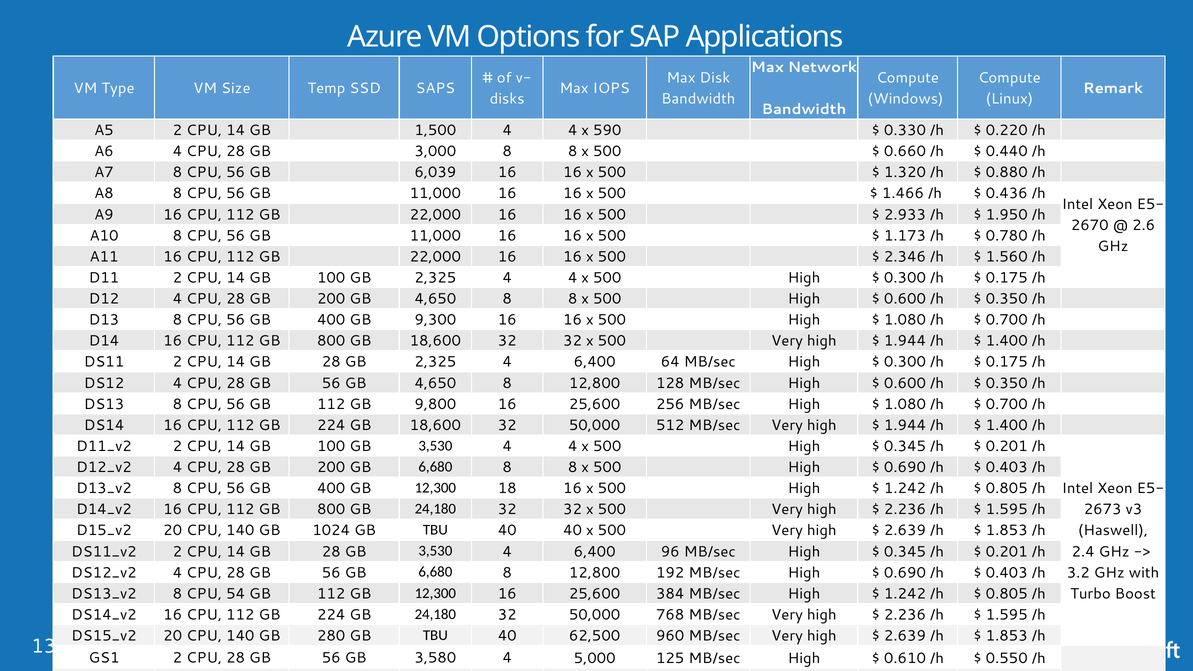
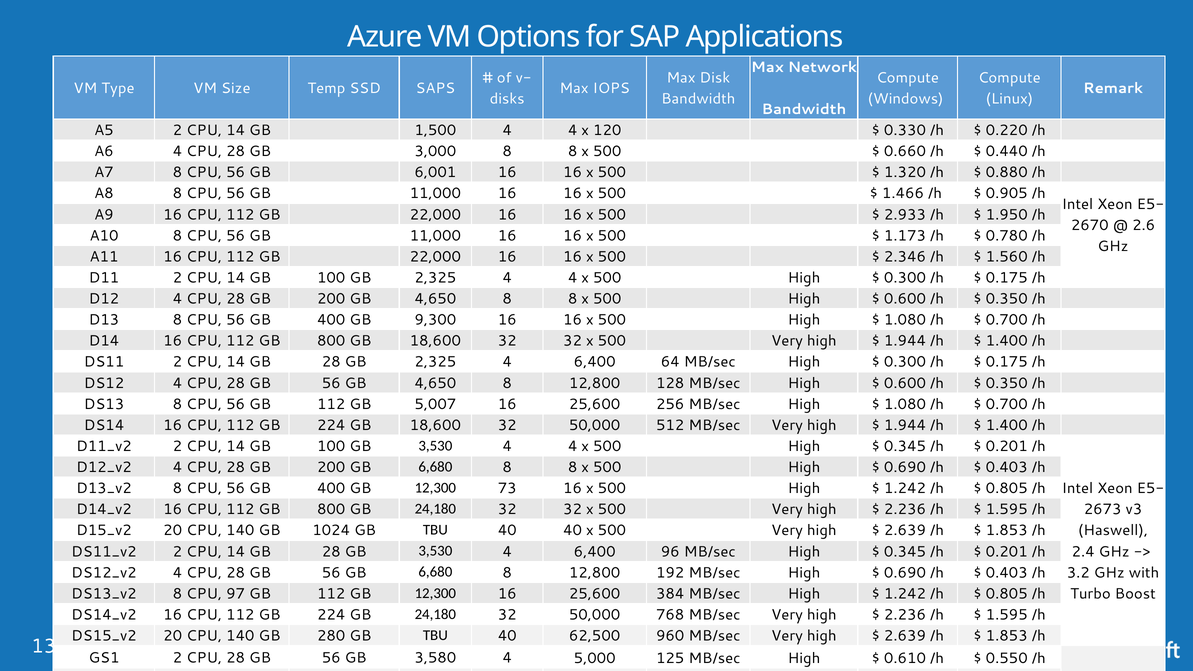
590: 590 -> 120
6,039: 6,039 -> 6,001
0.436: 0.436 -> 0.905
9,800: 9,800 -> 5,007
18: 18 -> 73
54: 54 -> 97
